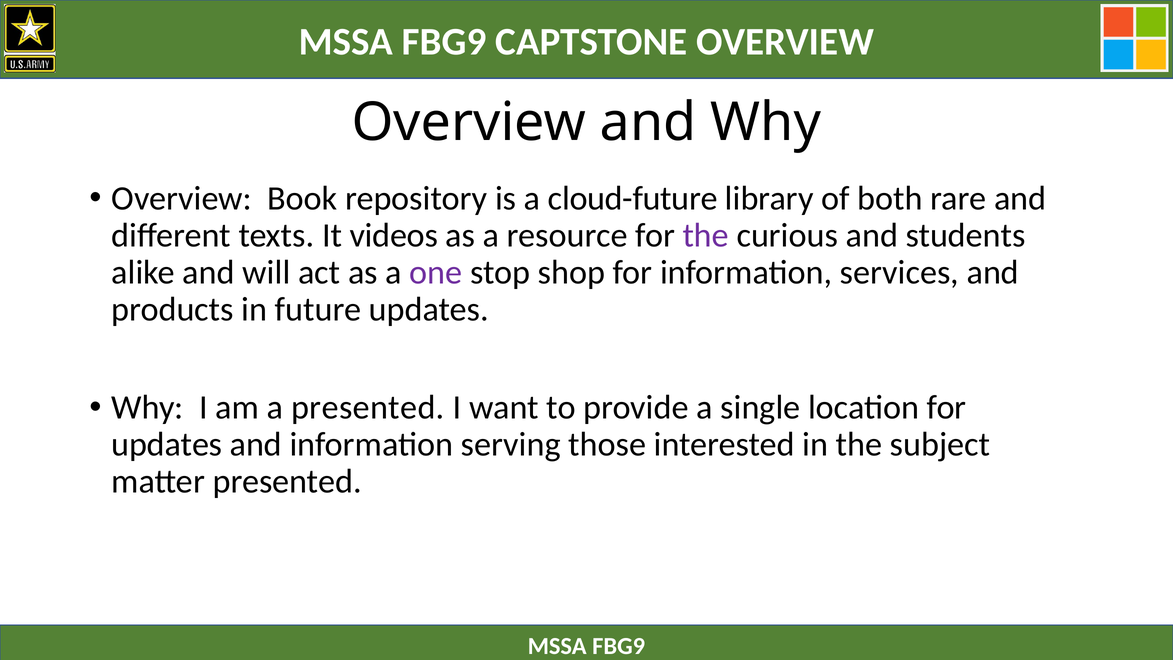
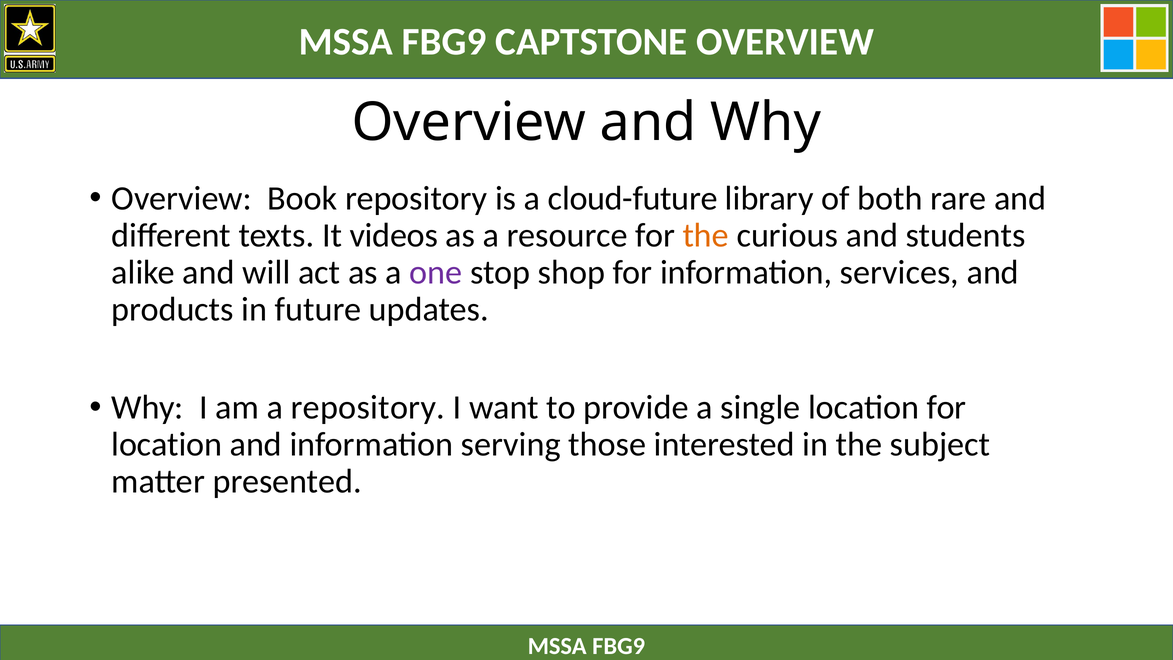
the at (706, 235) colour: purple -> orange
a presented: presented -> repository
updates at (167, 445): updates -> location
